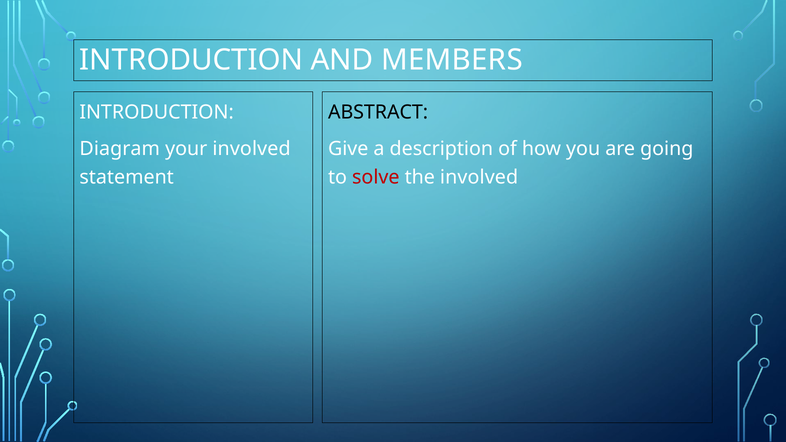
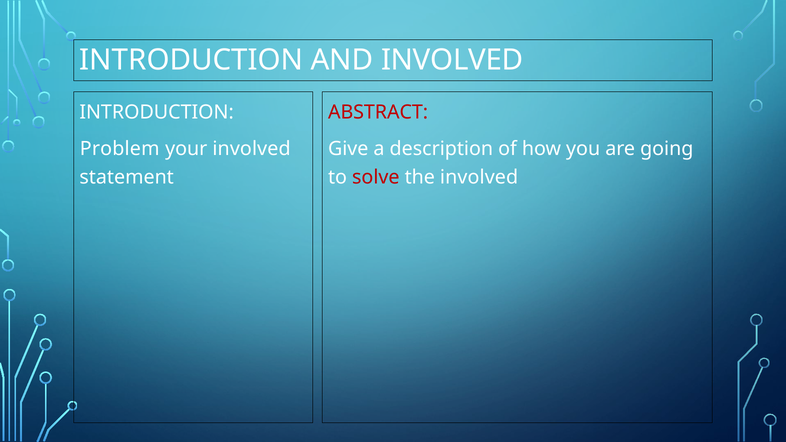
AND MEMBERS: MEMBERS -> INVOLVED
ABSTRACT colour: black -> red
Diagram: Diagram -> Problem
